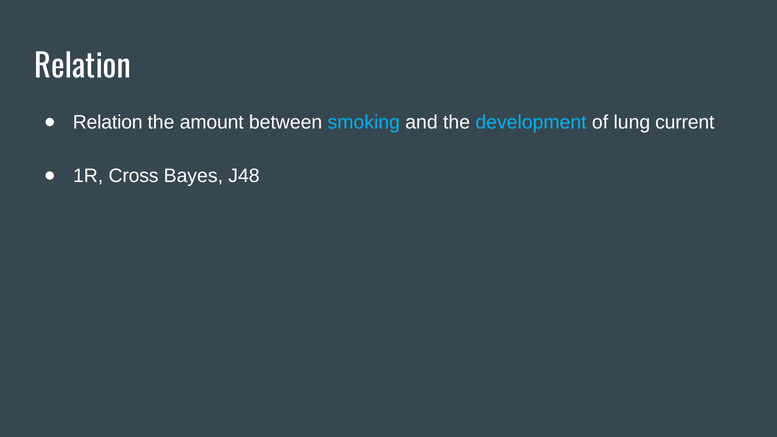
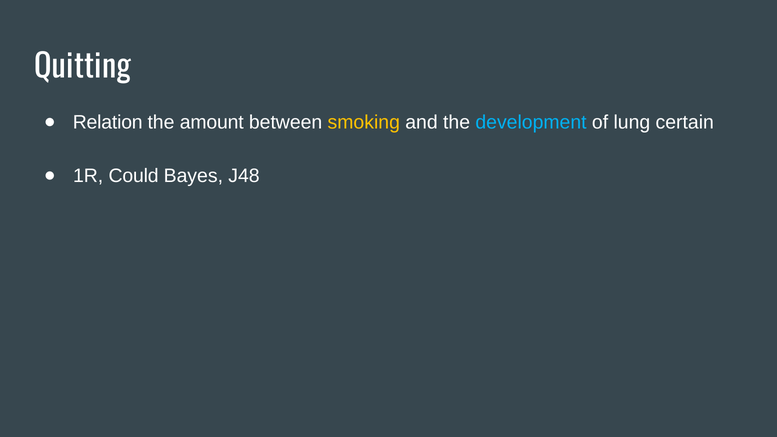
Relation at (83, 67): Relation -> Quitting
smoking colour: light blue -> yellow
current: current -> certain
Cross: Cross -> Could
